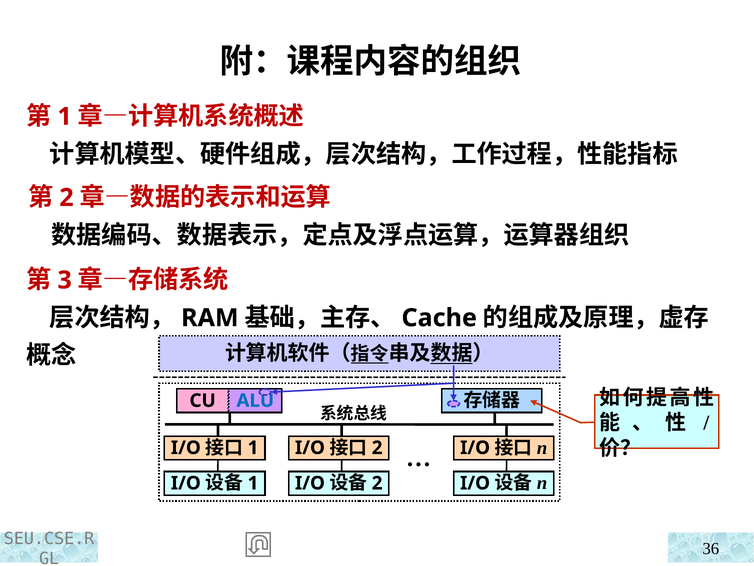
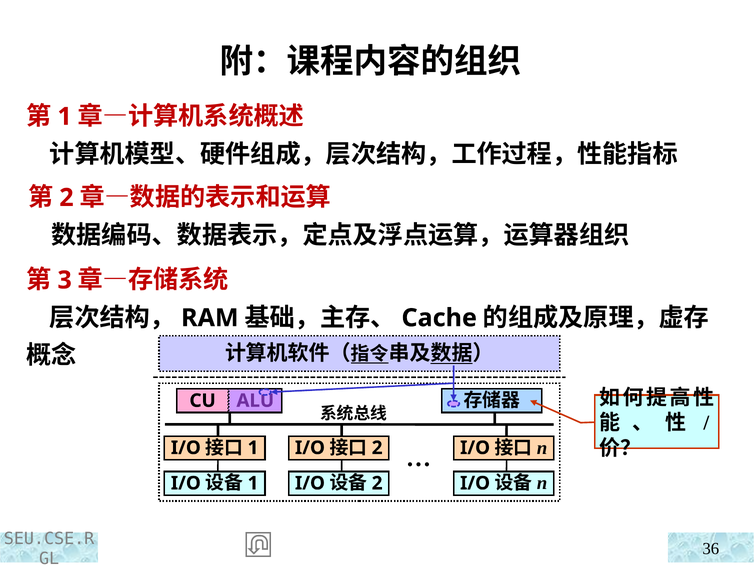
ALU colour: blue -> purple
